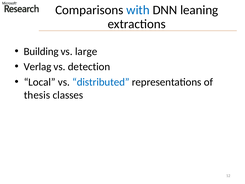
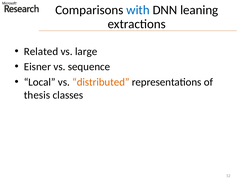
Building: Building -> Related
Verlag: Verlag -> Eisner
detection: detection -> sequence
distributed colour: blue -> orange
